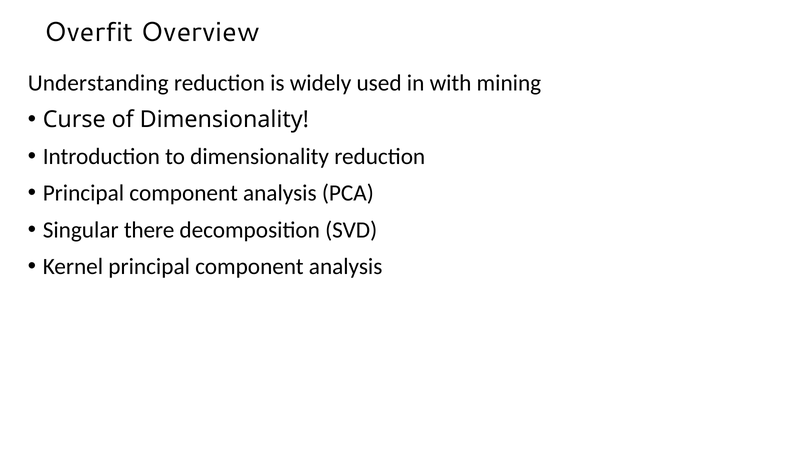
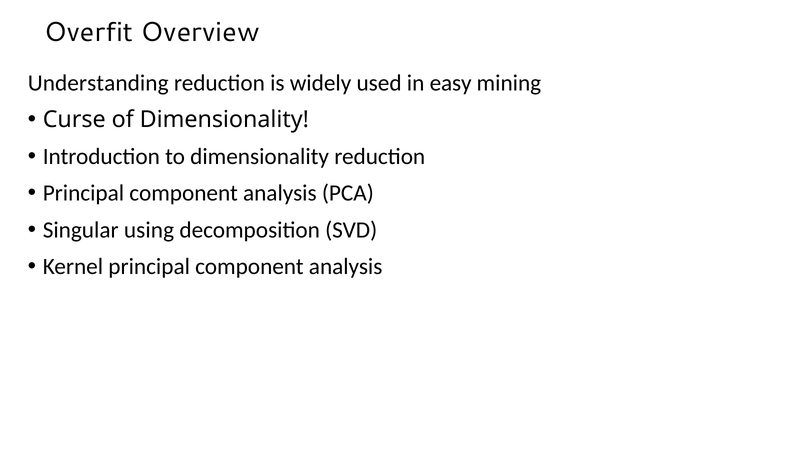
with: with -> easy
there: there -> using
